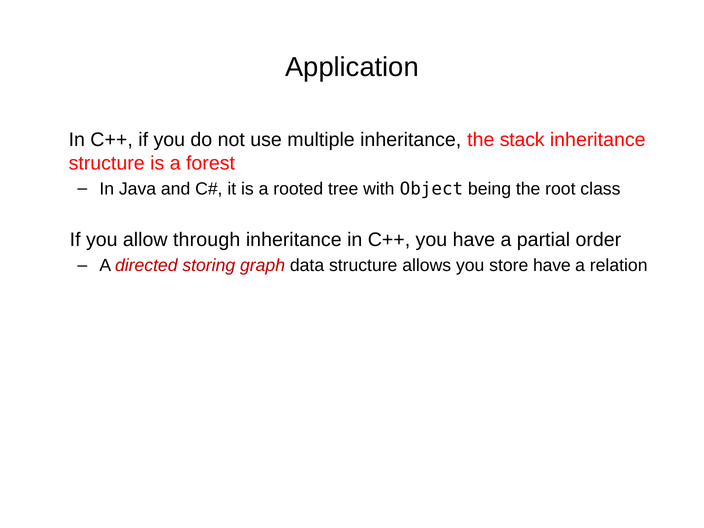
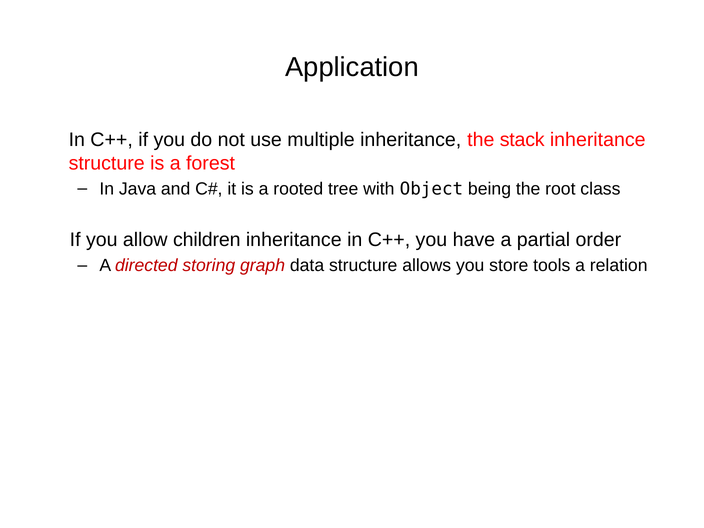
through: through -> children
store have: have -> tools
